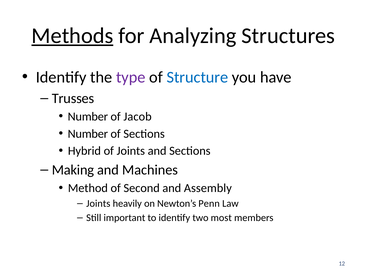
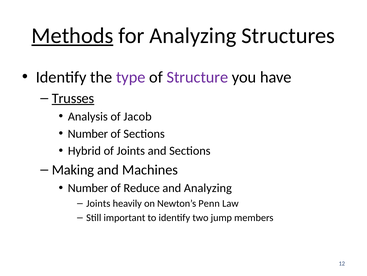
Structure colour: blue -> purple
Trusses underline: none -> present
Number at (88, 116): Number -> Analysis
Method at (88, 188): Method -> Number
Second: Second -> Reduce
and Assembly: Assembly -> Analyzing
most: most -> jump
